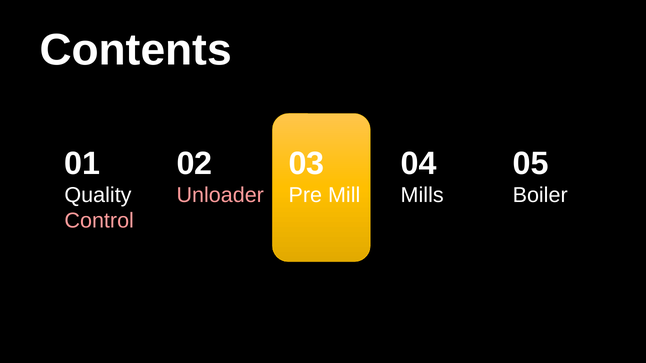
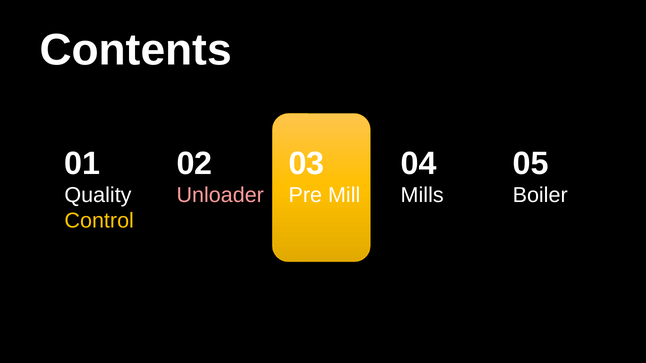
Control colour: pink -> yellow
